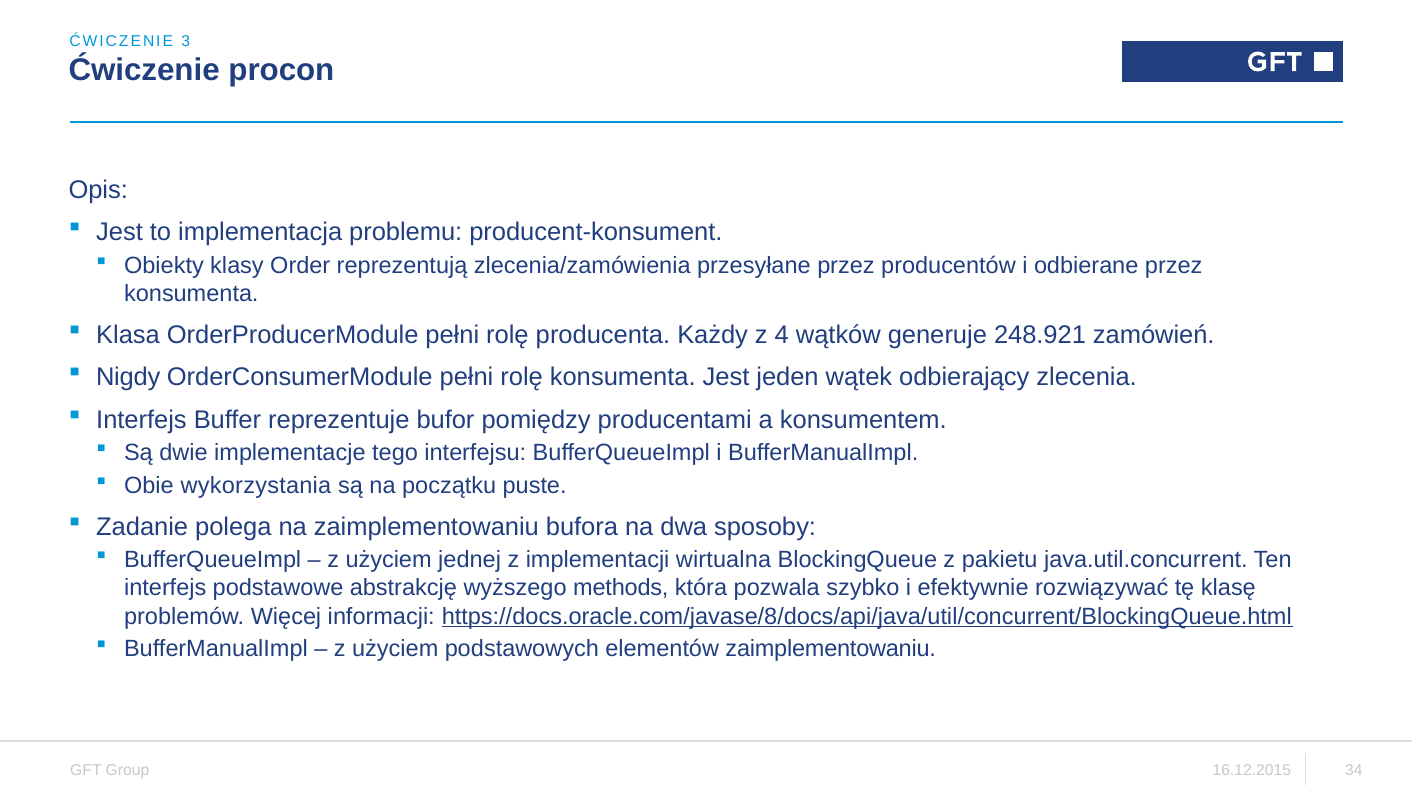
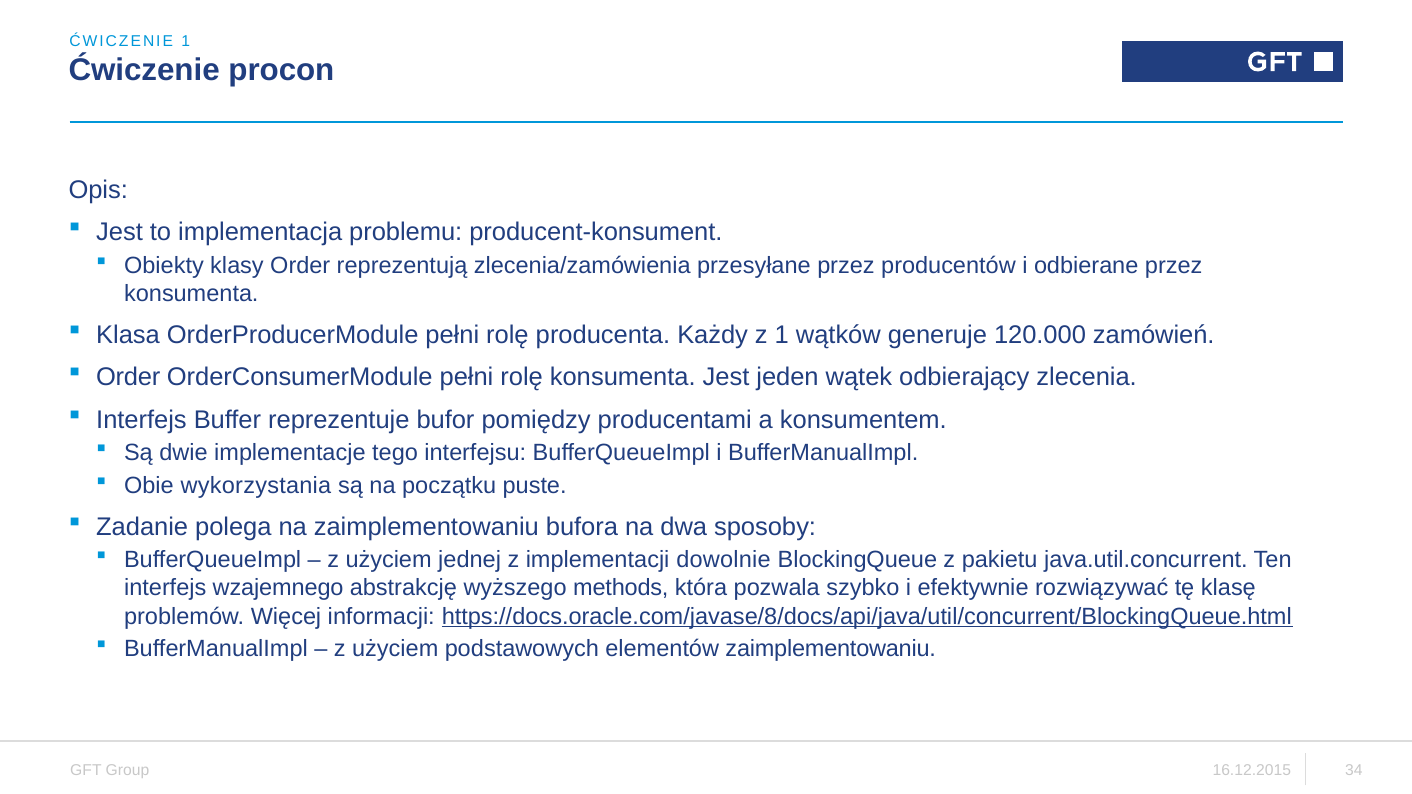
ĆWICZENIE 3: 3 -> 1
z 4: 4 -> 1
248.921: 248.921 -> 120.000
Nigdy at (128, 378): Nigdy -> Order
wirtualna: wirtualna -> dowolnie
podstawowe: podstawowe -> wzajemnego
